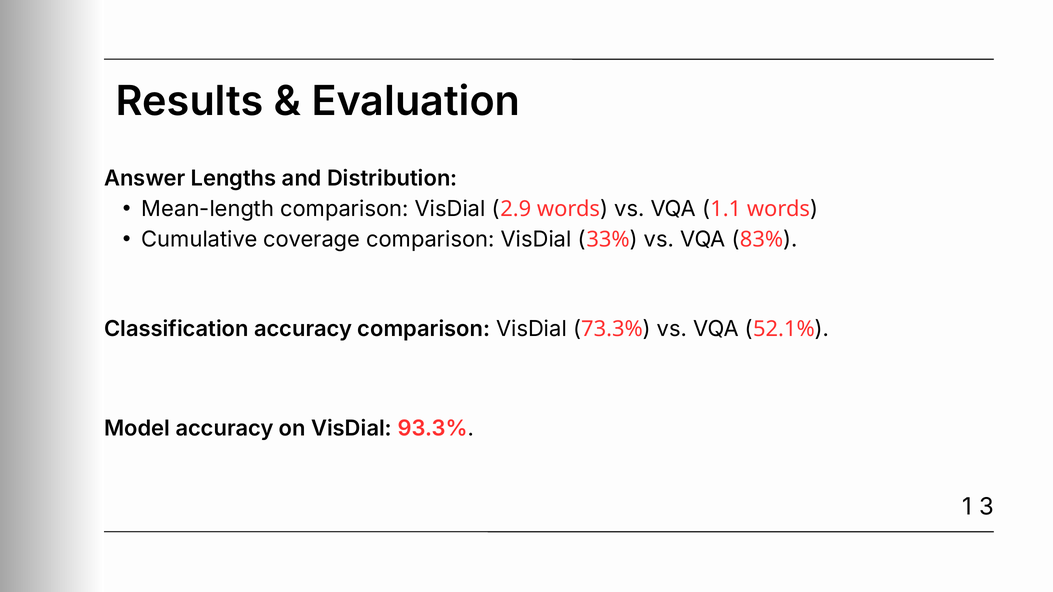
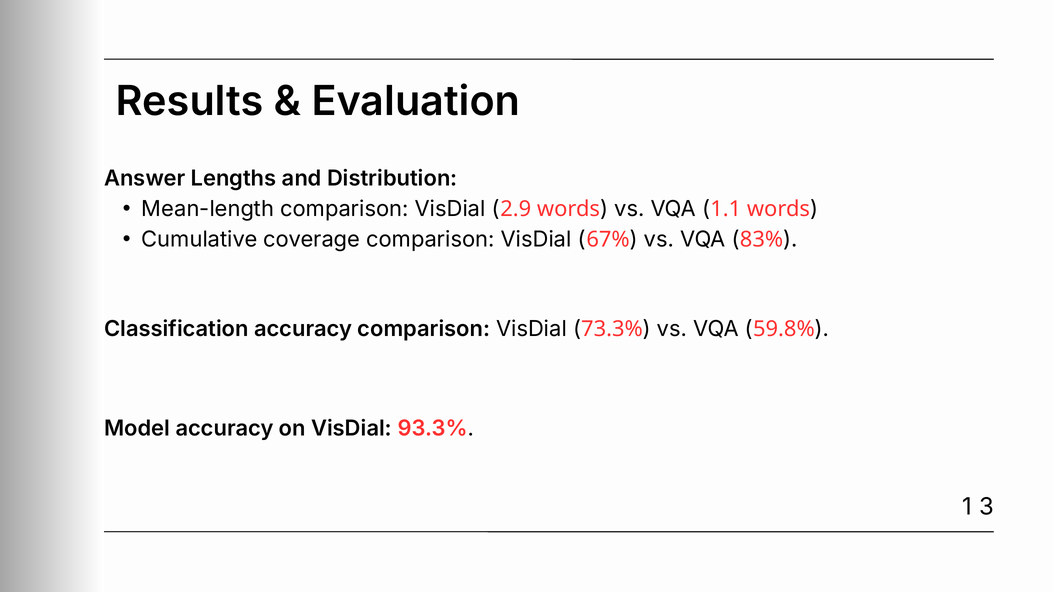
33%: 33% -> 67%
52.1%: 52.1% -> 59.8%
